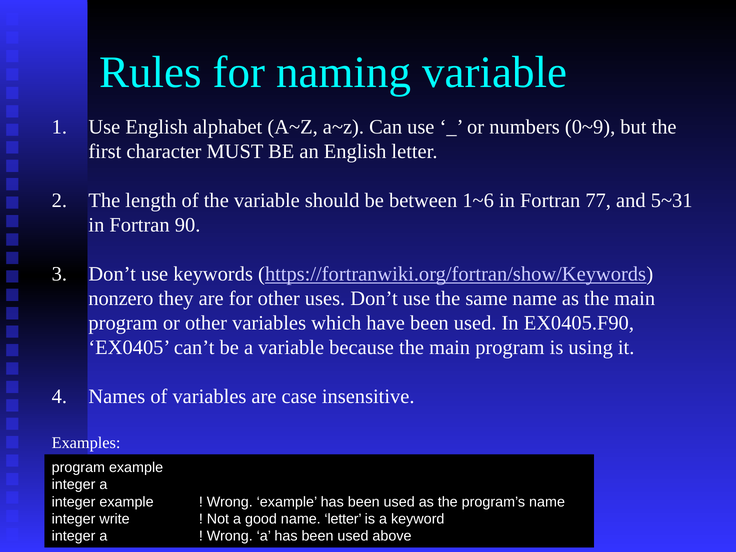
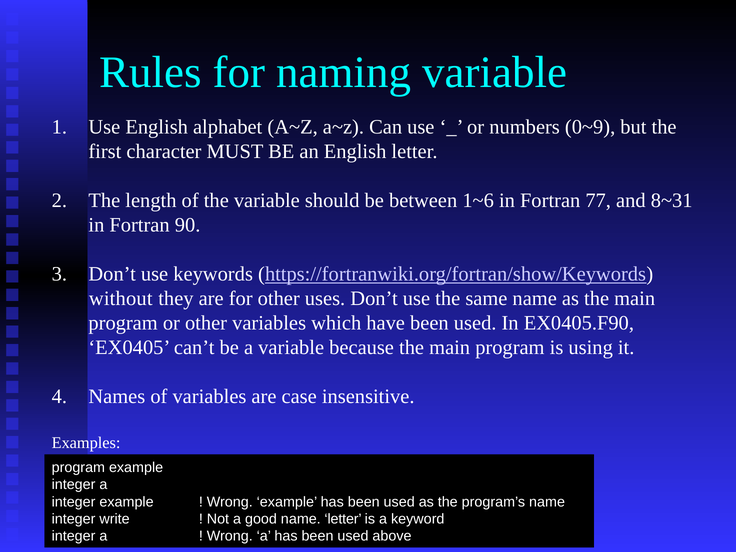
5~31: 5~31 -> 8~31
nonzero: nonzero -> without
